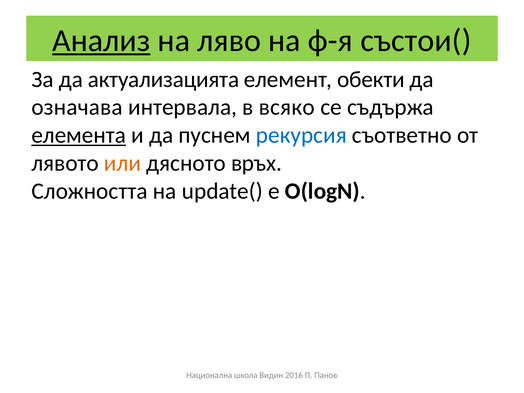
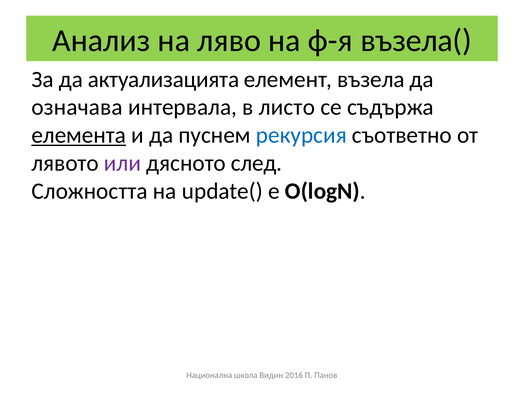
Анализ underline: present -> none
състои(: състои( -> възела(
обекти: обекти -> възeла
всяко: всяко -> листо
или colour: orange -> purple
връх: връх -> след
